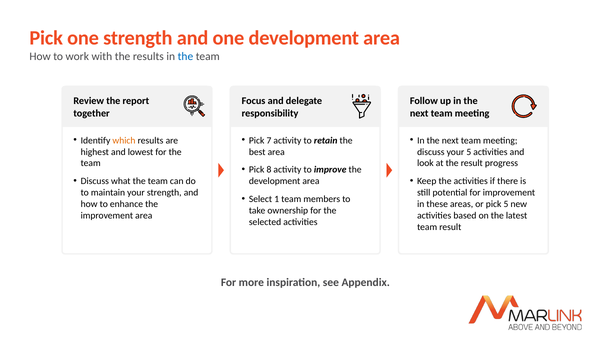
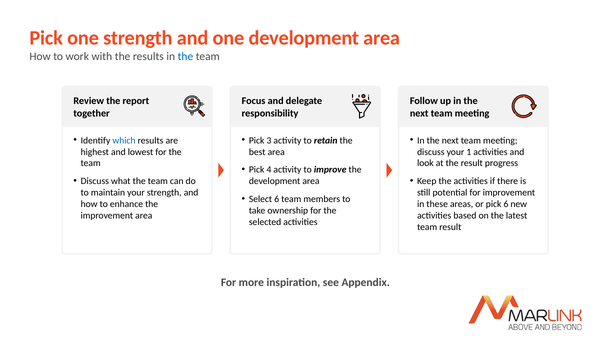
which colour: orange -> blue
7: 7 -> 3
your 5: 5 -> 1
8: 8 -> 4
Select 1: 1 -> 6
pick 5: 5 -> 6
